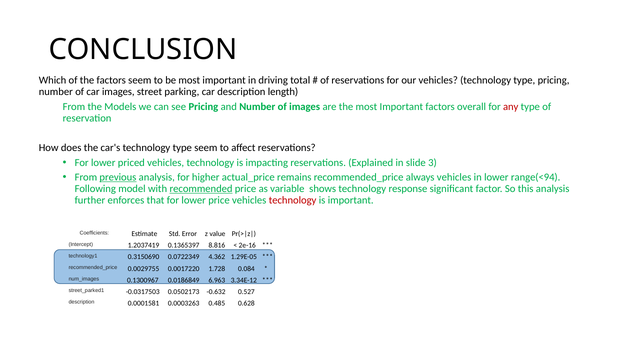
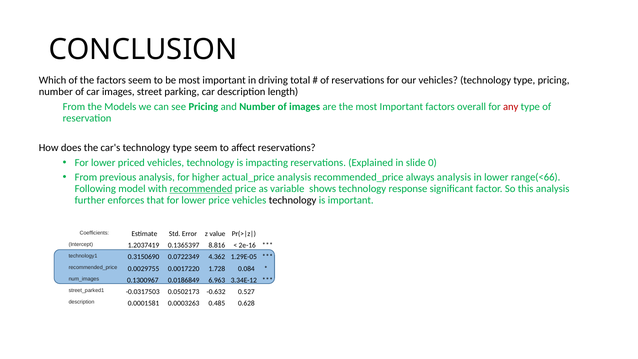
3: 3 -> 0
previous underline: present -> none
actual_price remains: remains -> analysis
always vehicles: vehicles -> analysis
range(<94: range(<94 -> range(<66
technology at (293, 200) colour: red -> black
